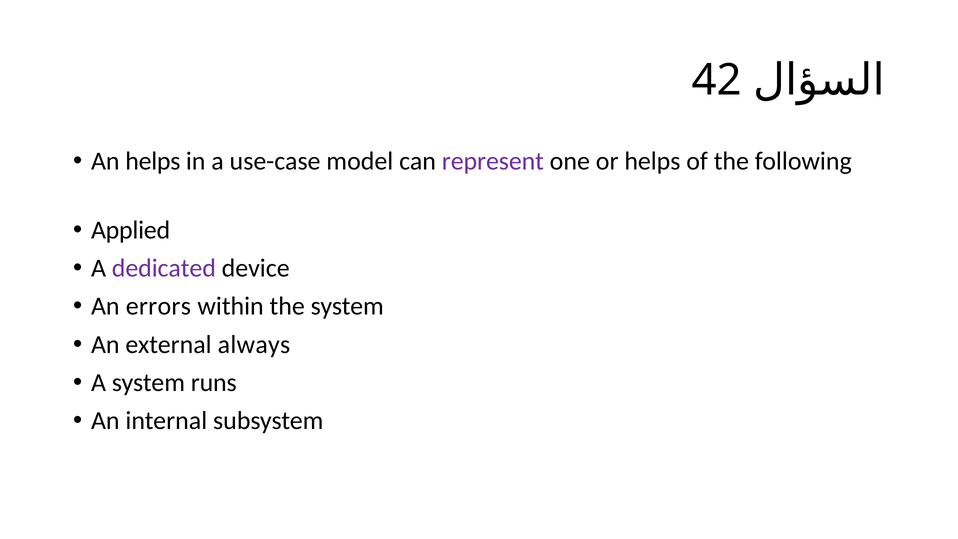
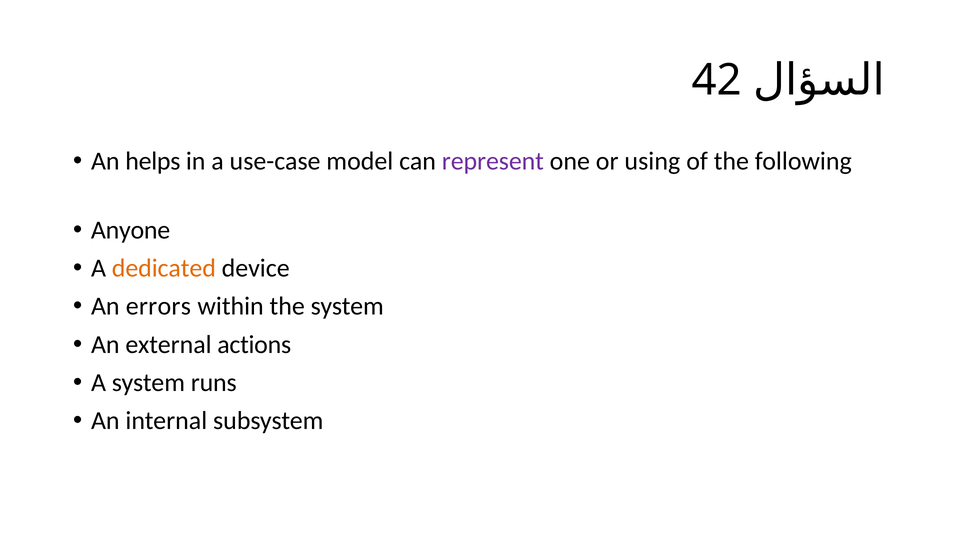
or helps: helps -> using
Applied: Applied -> Anyone
dedicated colour: purple -> orange
always: always -> actions
